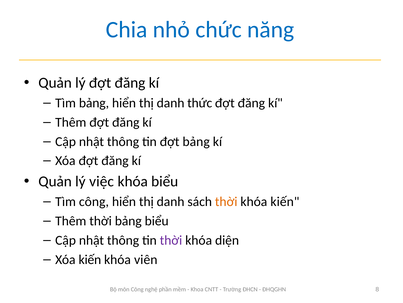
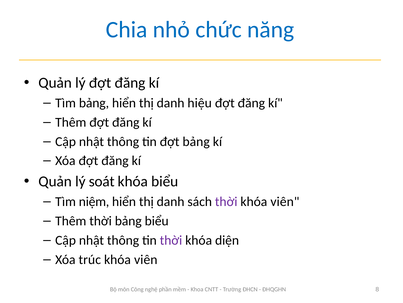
thức: thức -> hiệu
việc: việc -> soát
Tìm công: công -> niệm
thời at (226, 201) colour: orange -> purple
kiến at (285, 201): kiến -> viên
Xóa kiến: kiến -> trúc
